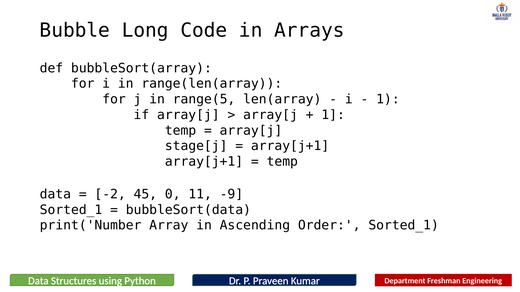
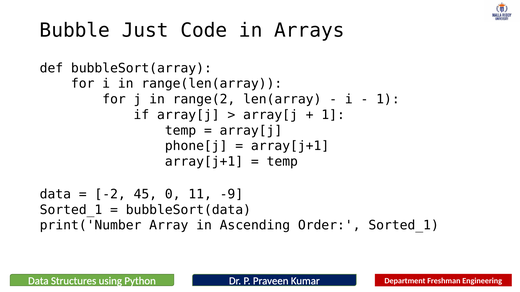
Long: Long -> Just
range(5: range(5 -> range(2
stage[j: stage[j -> phone[j
